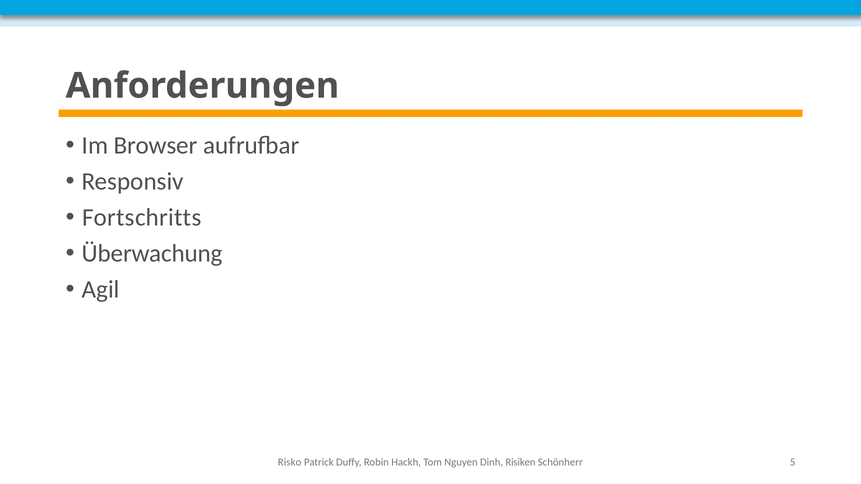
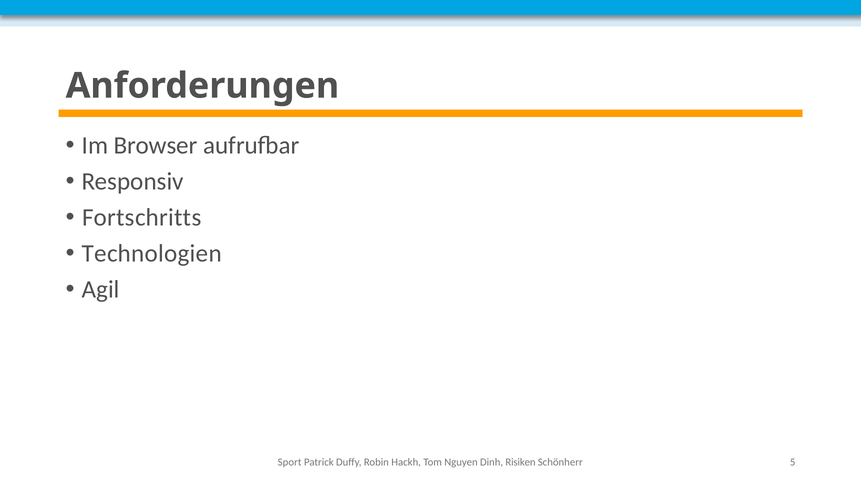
Überwachung: Überwachung -> Technologien
Risko: Risko -> Sport
